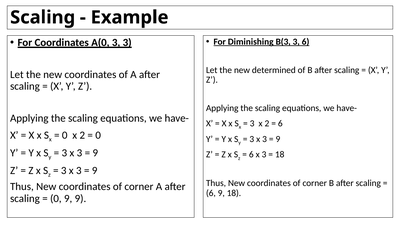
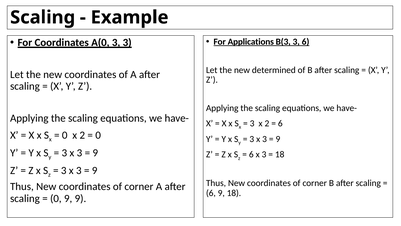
Diminishing: Diminishing -> Applications
